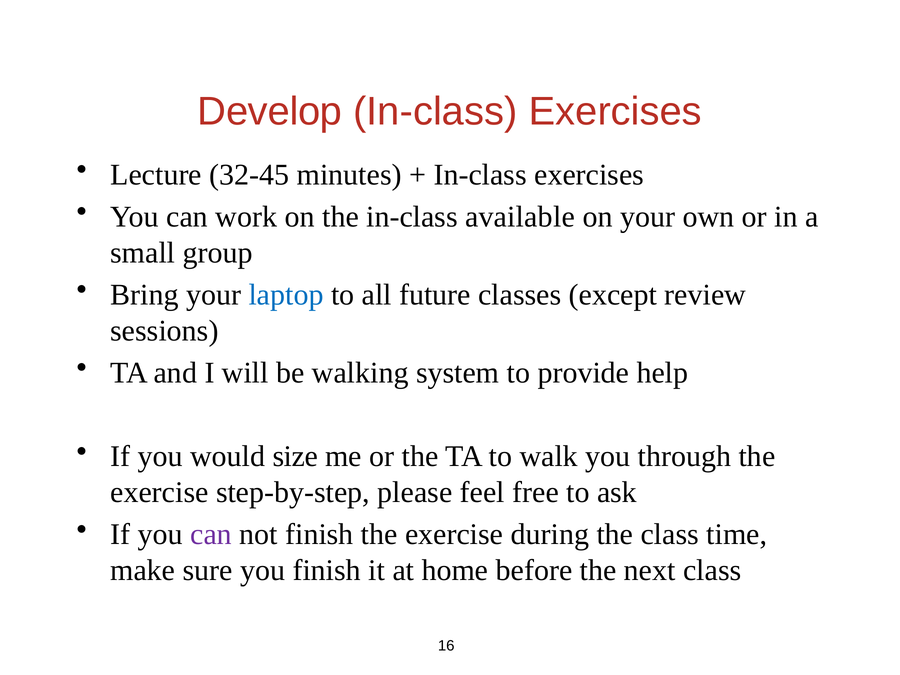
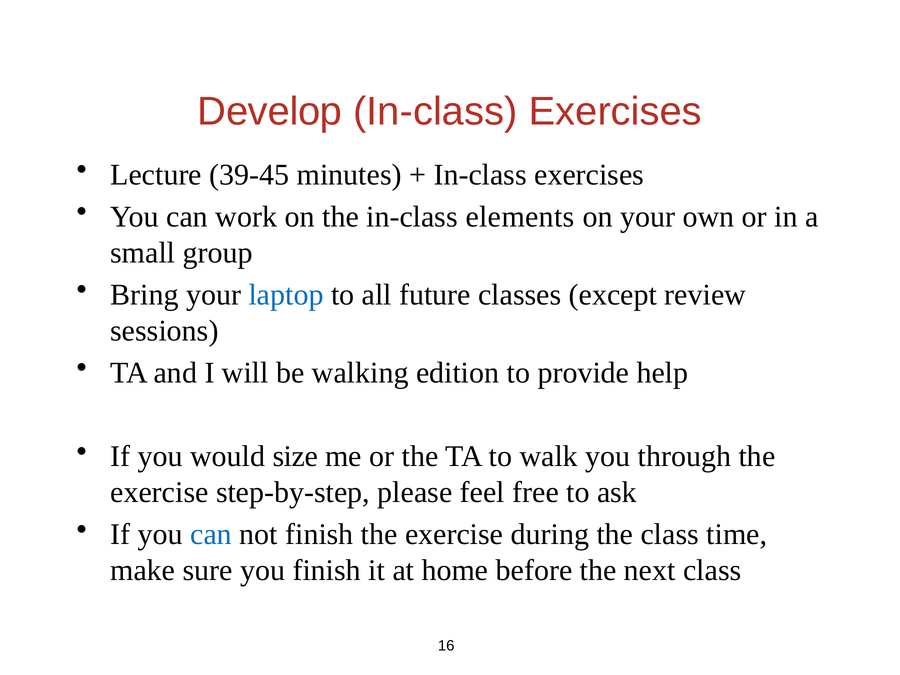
32-45: 32-45 -> 39-45
available: available -> elements
system: system -> edition
can at (211, 535) colour: purple -> blue
